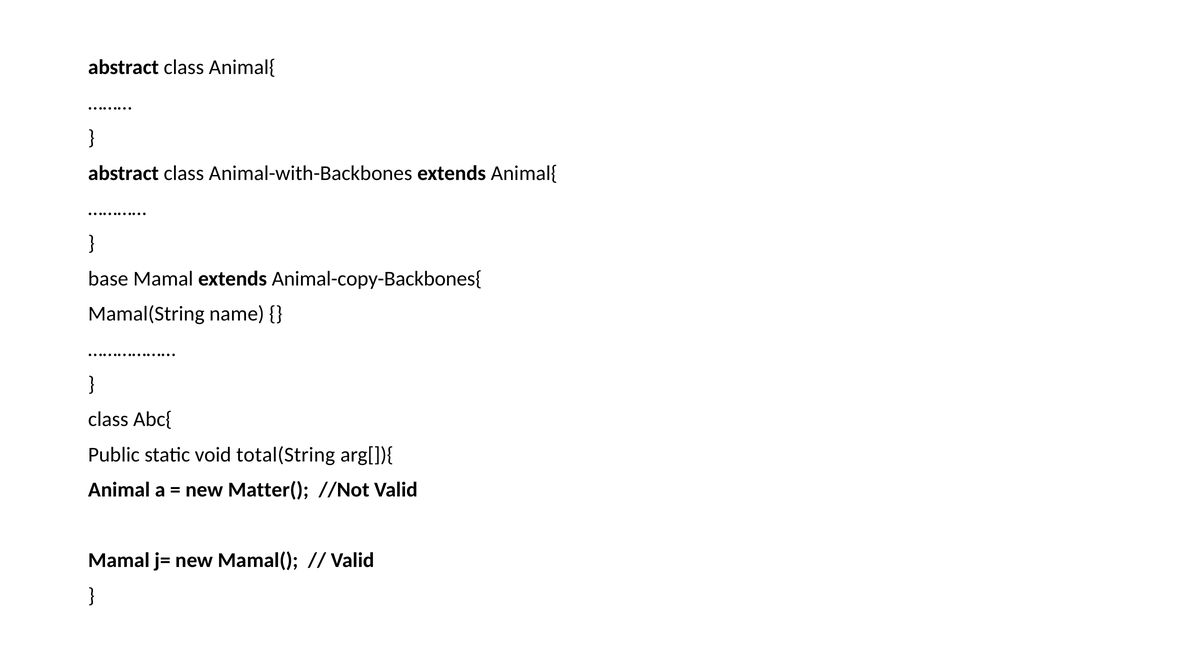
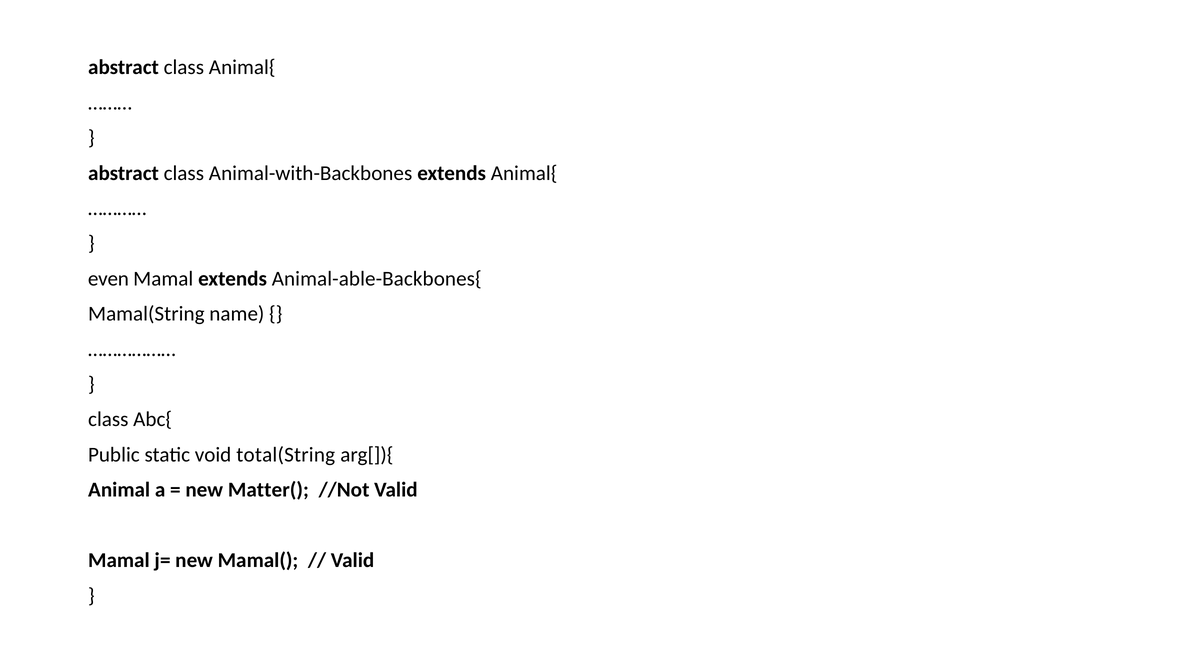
base: base -> even
Animal-copy-Backbones{: Animal-copy-Backbones{ -> Animal-able-Backbones{
